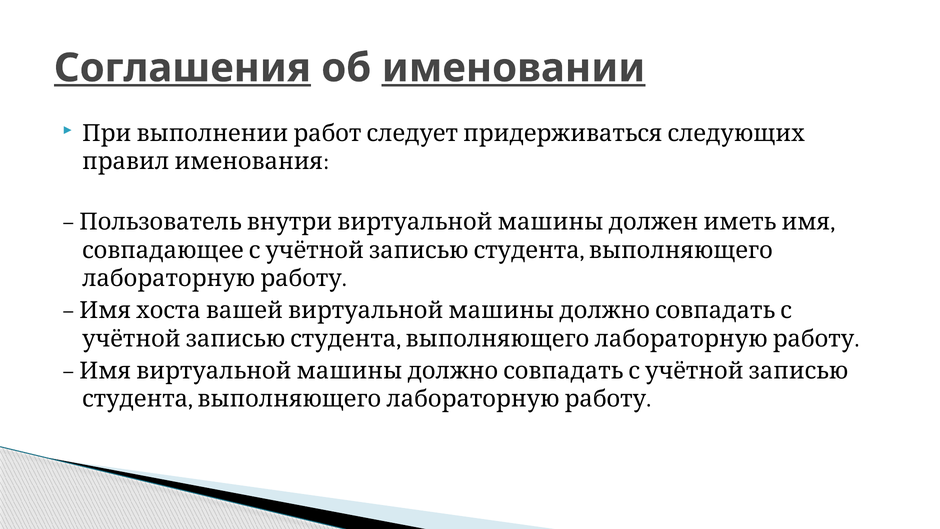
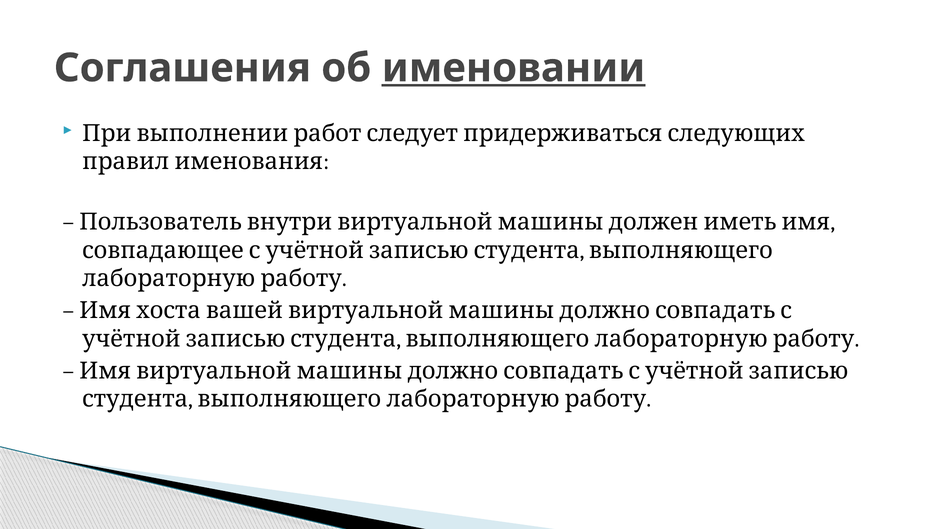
Соглашения underline: present -> none
